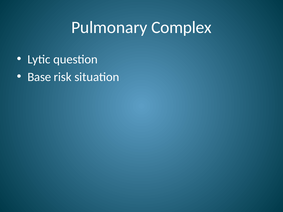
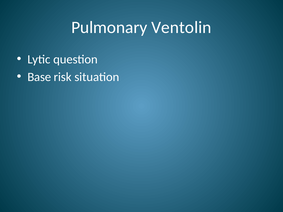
Complex: Complex -> Ventolin
